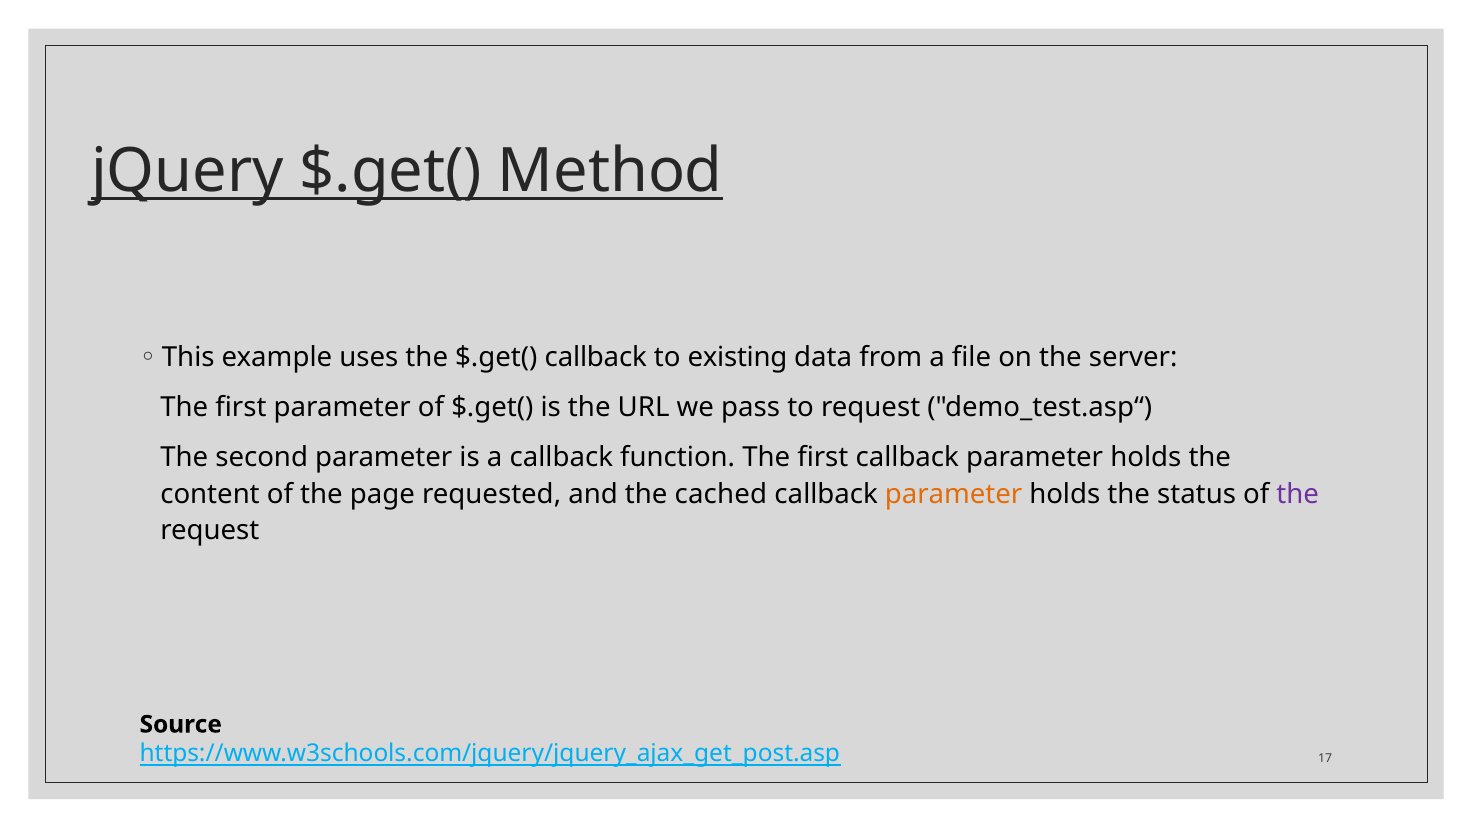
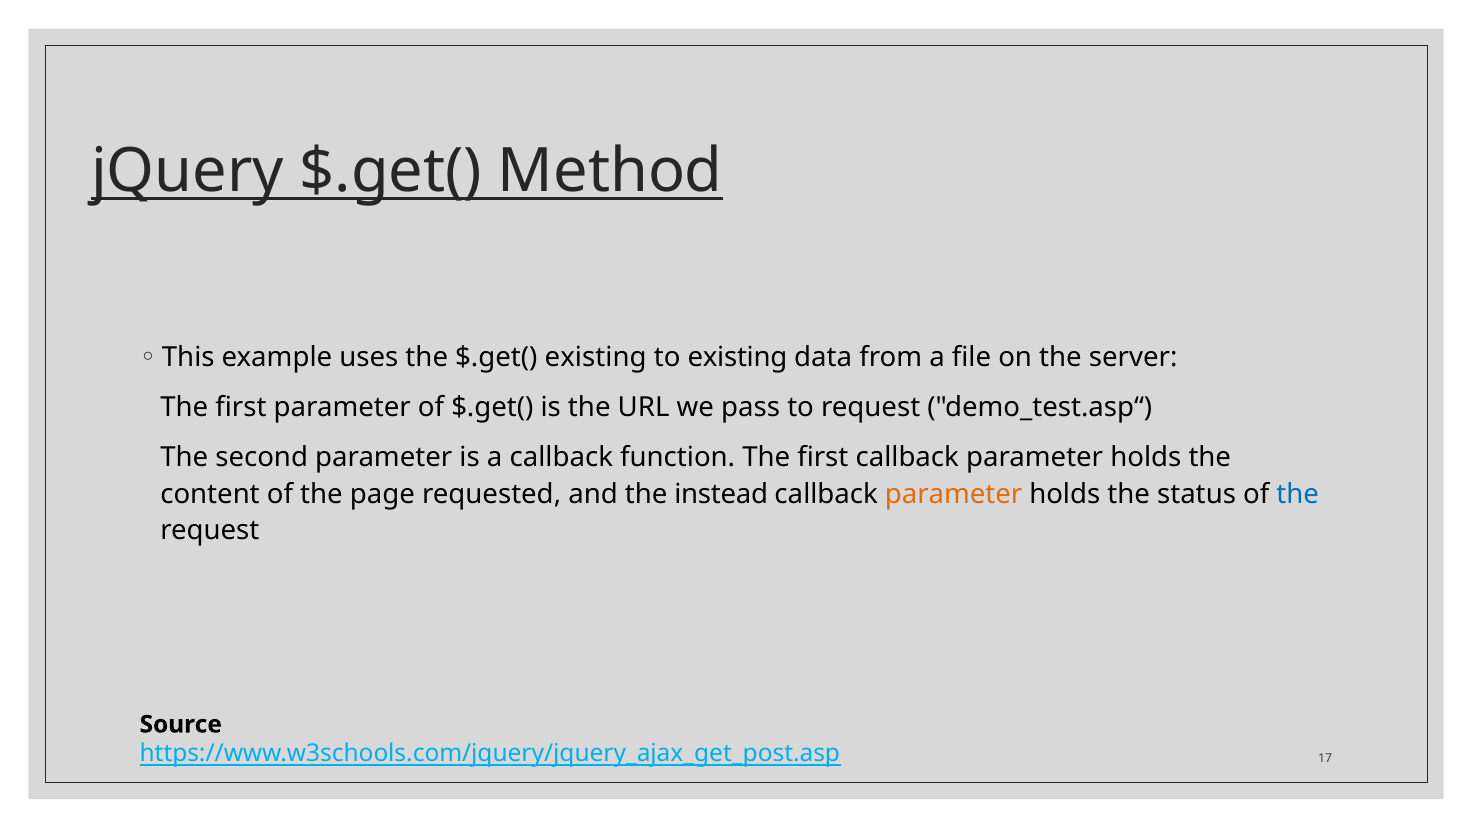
$.get( callback: callback -> existing
cached: cached -> instead
the at (1298, 494) colour: purple -> blue
